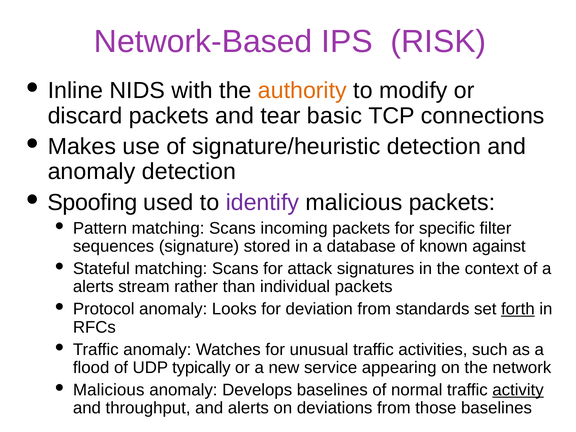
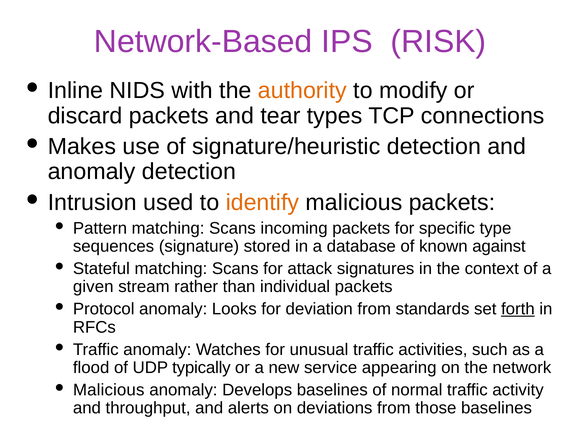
basic: basic -> types
Spoofing: Spoofing -> Intrusion
identify colour: purple -> orange
filter: filter -> type
alerts at (93, 287): alerts -> given
activity underline: present -> none
